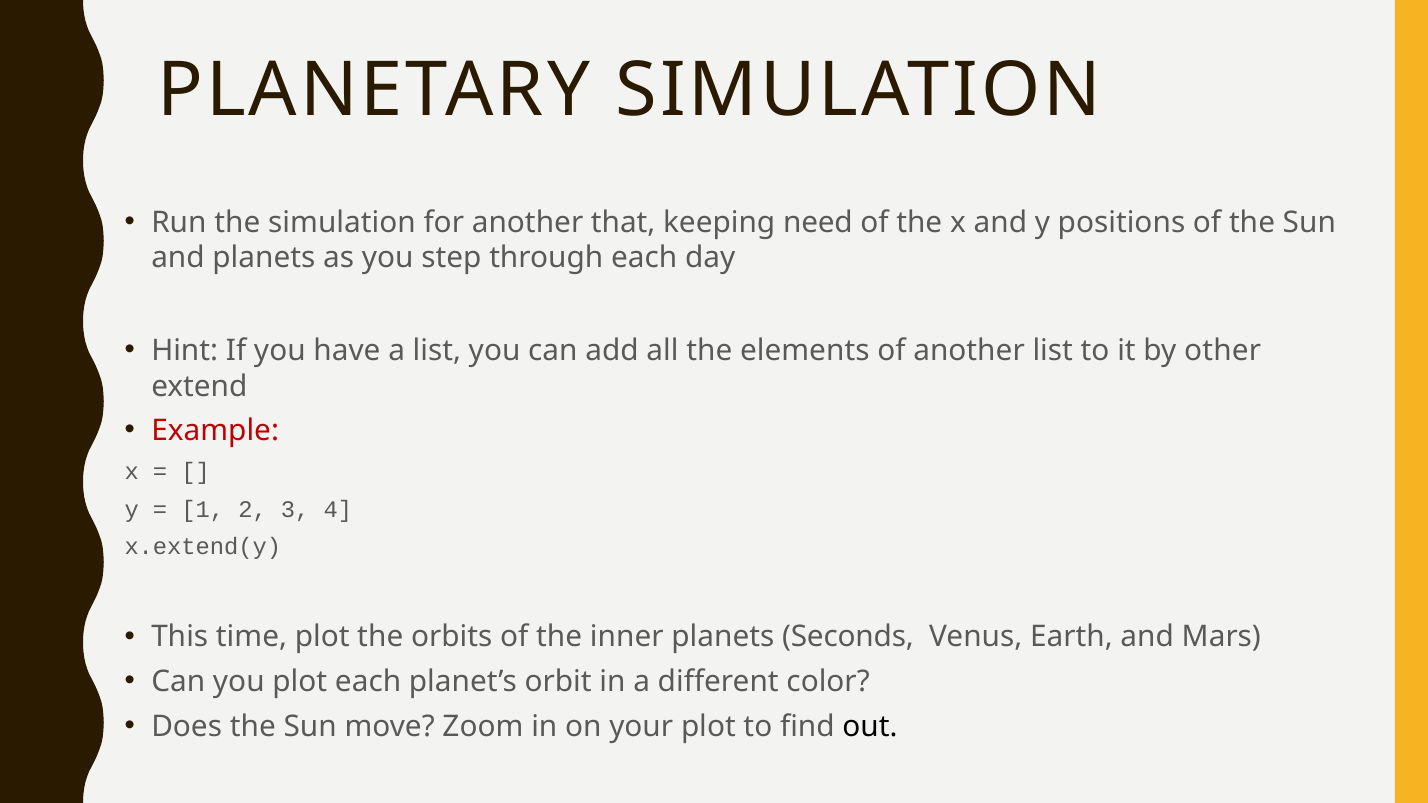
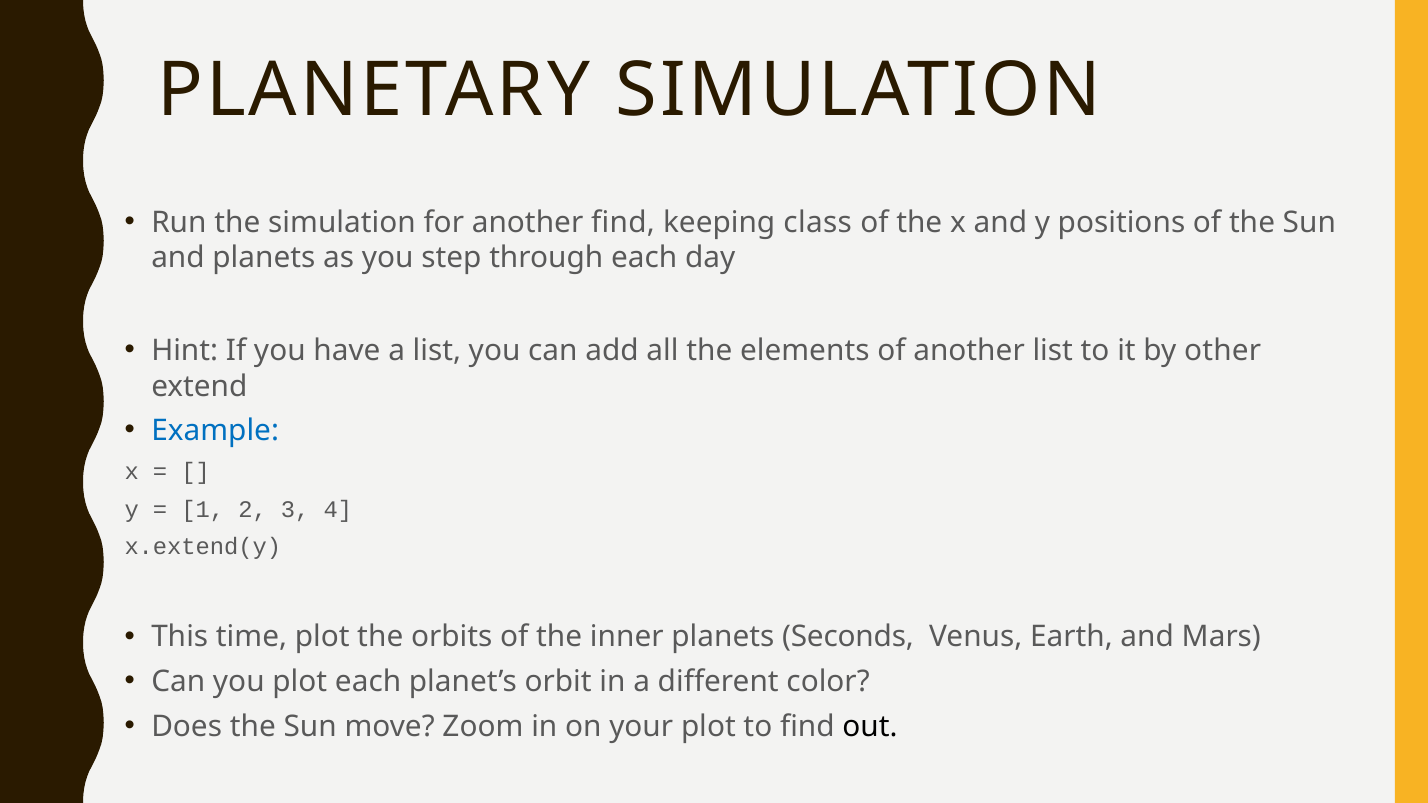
another that: that -> find
need: need -> class
Example colour: red -> blue
